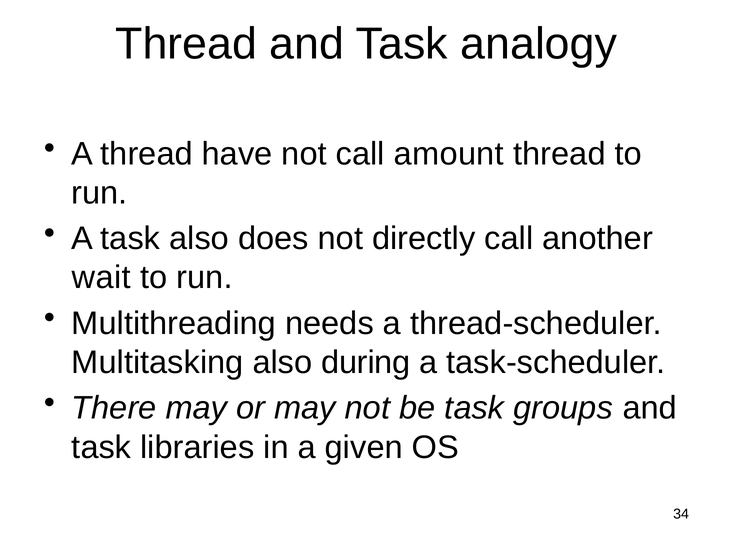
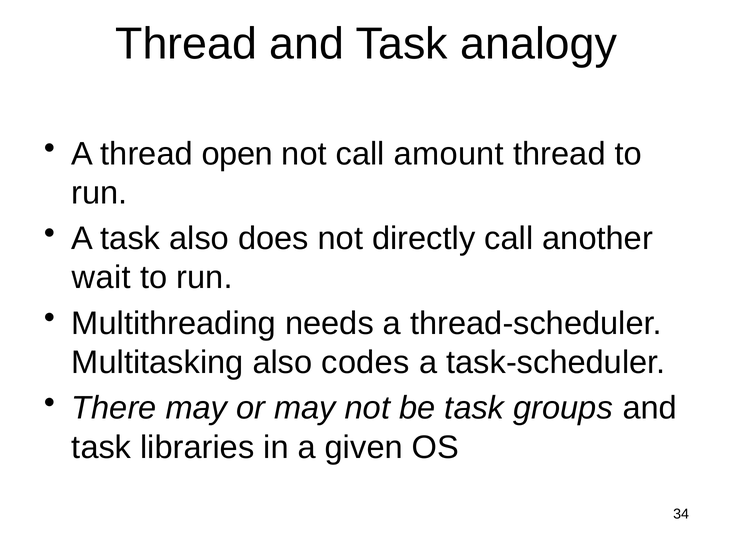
have: have -> open
during: during -> codes
